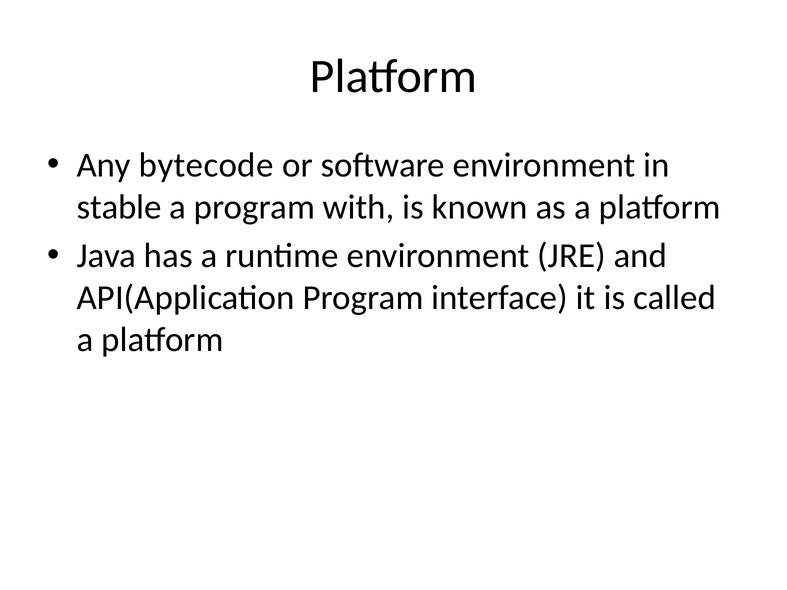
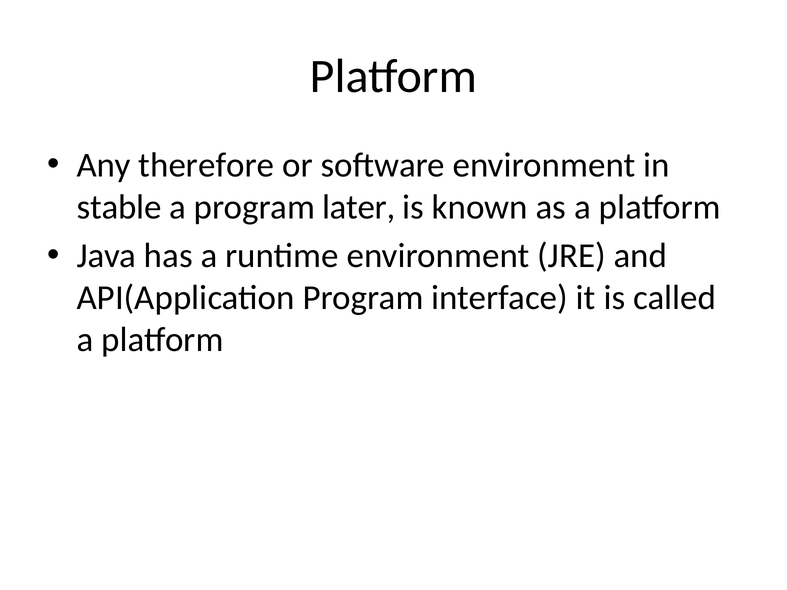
bytecode: bytecode -> therefore
with: with -> later
